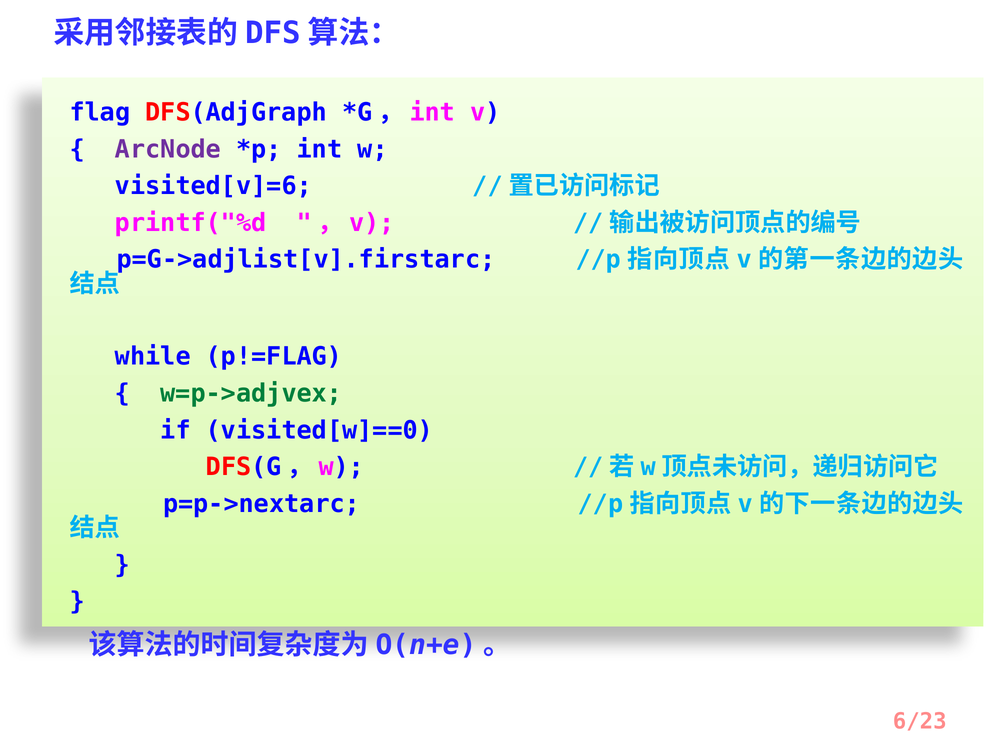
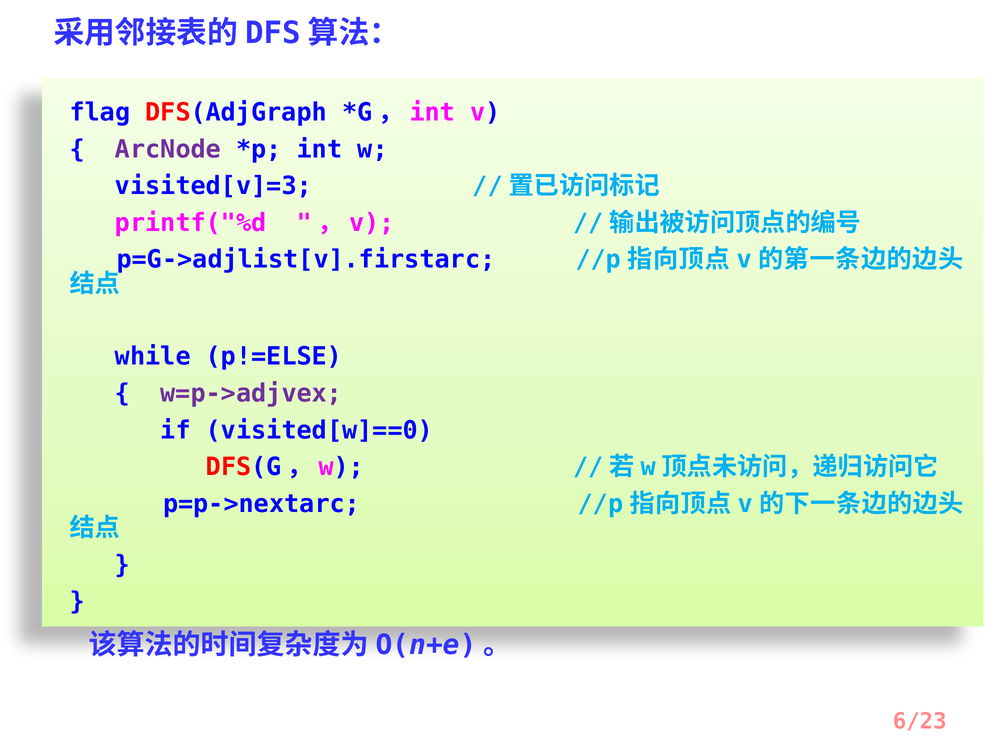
visited[v]=6: visited[v]=6 -> visited[v]=3
p!=FLAG: p!=FLAG -> p!=ELSE
w=p->adjvex colour: green -> purple
